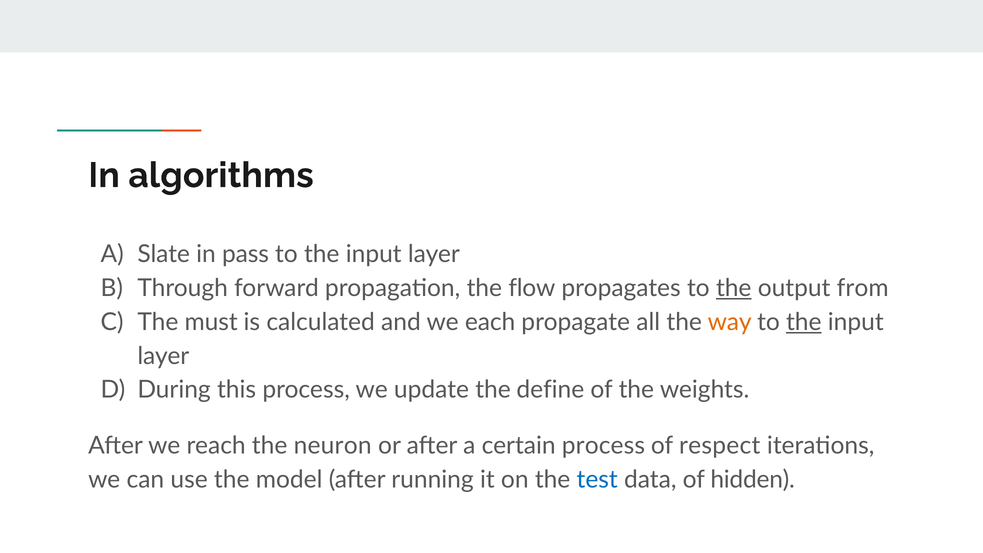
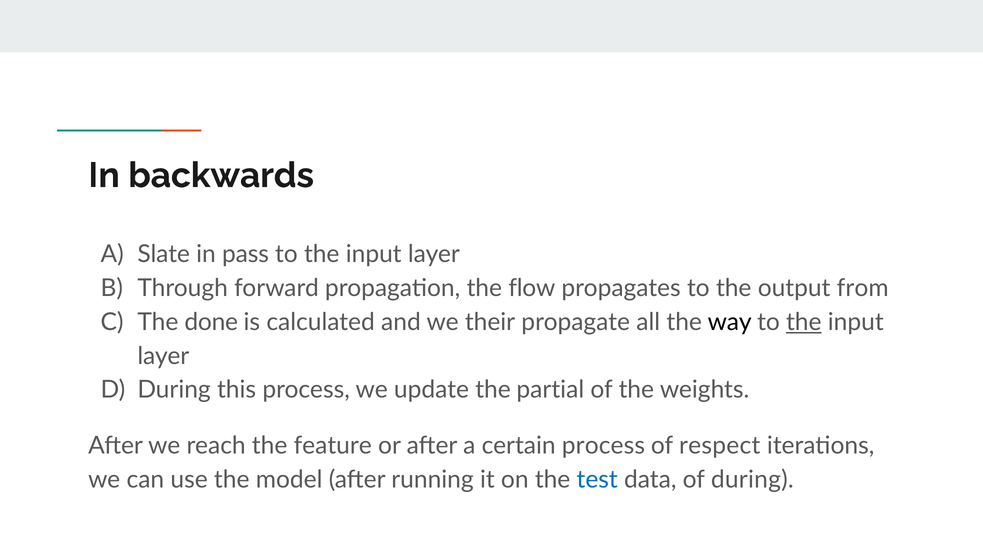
algorithms: algorithms -> backwards
the at (734, 288) underline: present -> none
must: must -> done
each: each -> their
way colour: orange -> black
define: define -> partial
neuron: neuron -> feature
of hidden: hidden -> during
